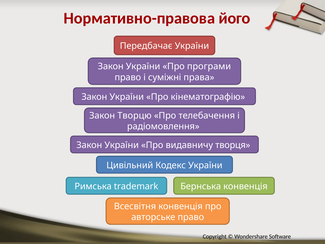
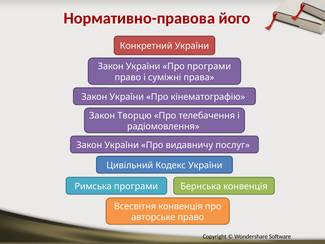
Передбачає: Передбачає -> Конкретний
творця: творця -> послуг
Римська trademark: trademark -> програми
